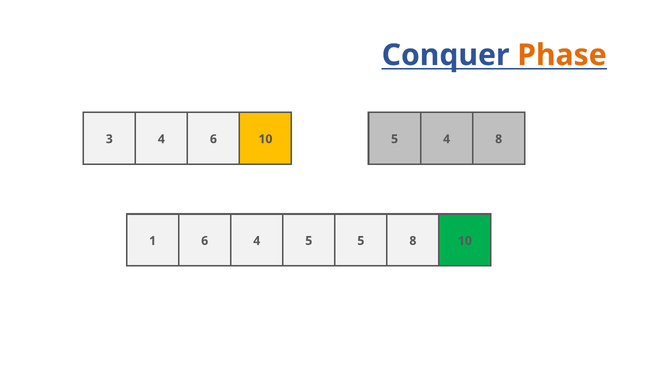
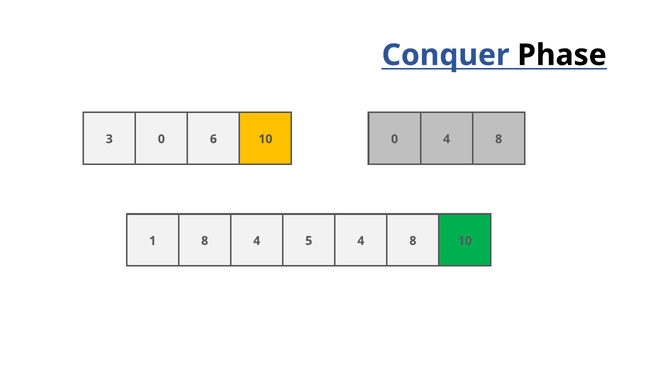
Phase colour: orange -> black
3 4: 4 -> 0
10 5: 5 -> 0
1 6: 6 -> 8
5 5: 5 -> 4
